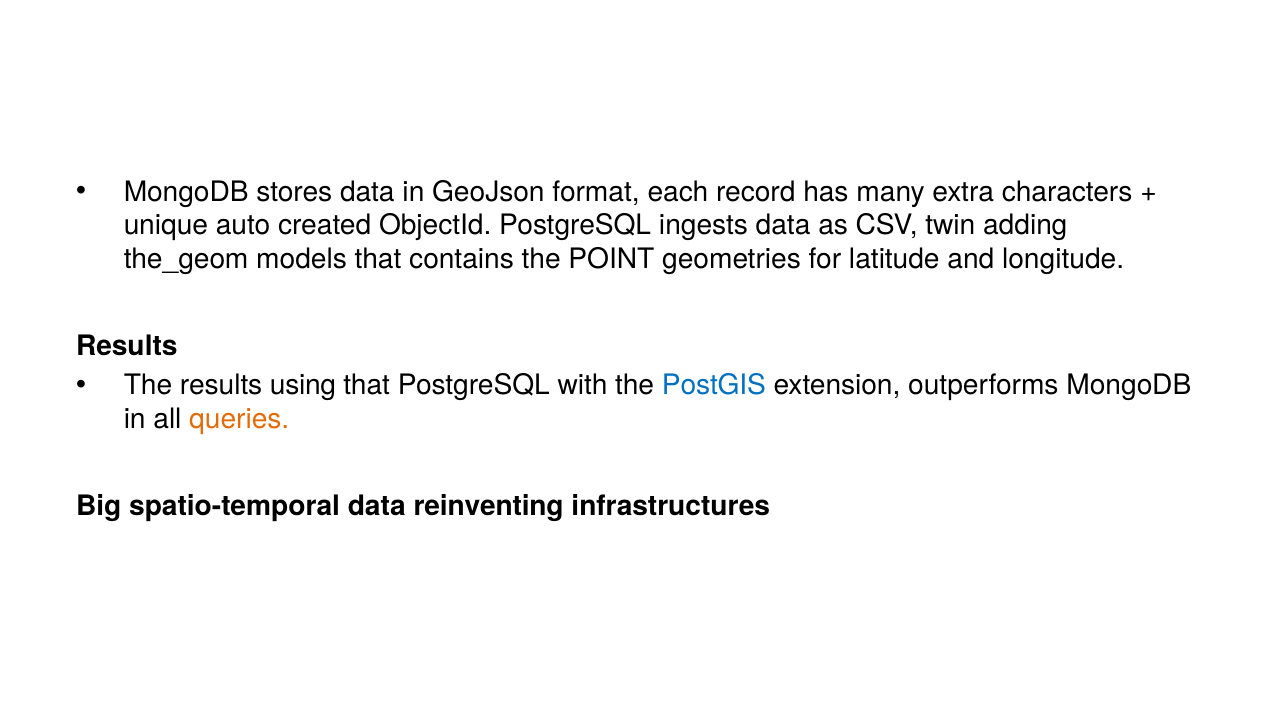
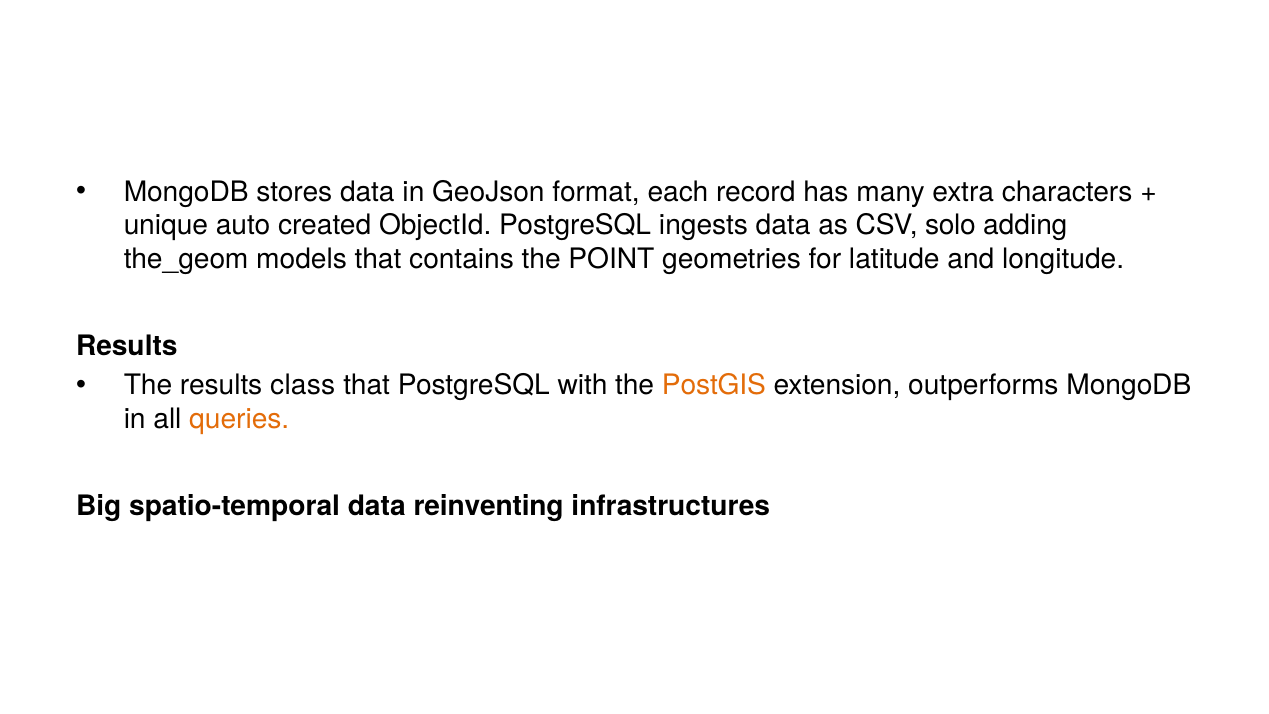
twin: twin -> solo
using: using -> class
PostGIS colour: blue -> orange
